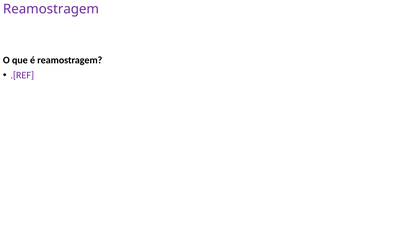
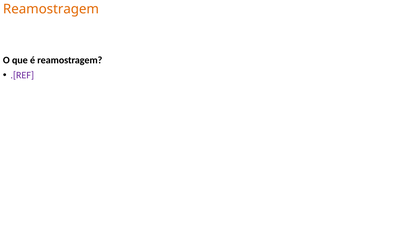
Reamostragem at (51, 9) colour: purple -> orange
